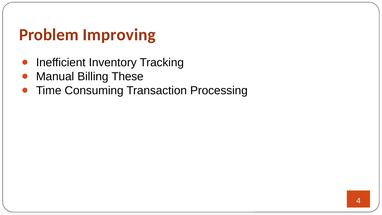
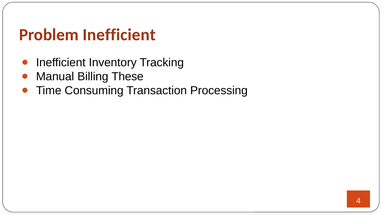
Problem Improving: Improving -> Inefficient
